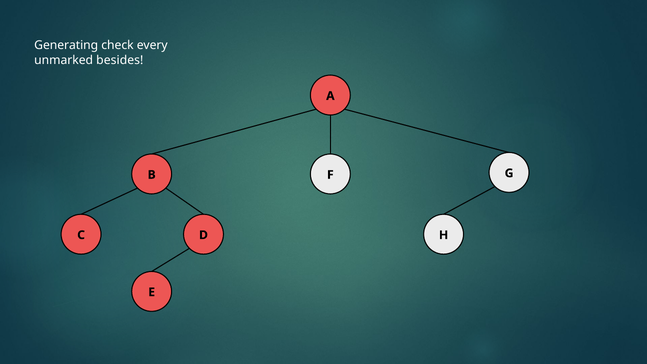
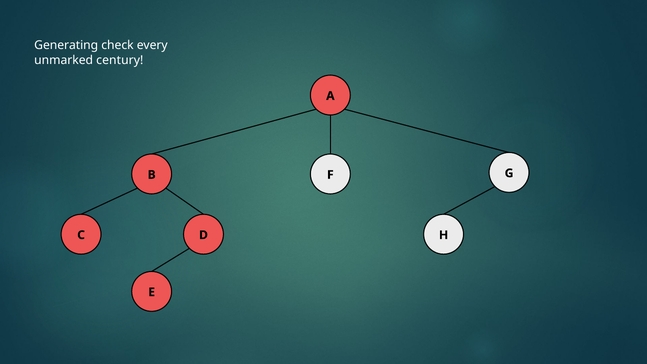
besides: besides -> century
